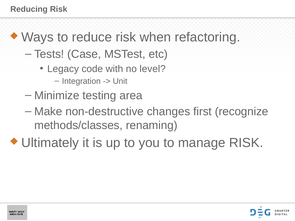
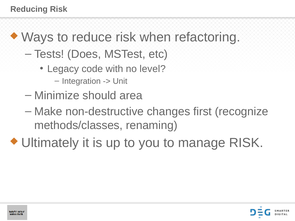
Case: Case -> Does
testing: testing -> should
